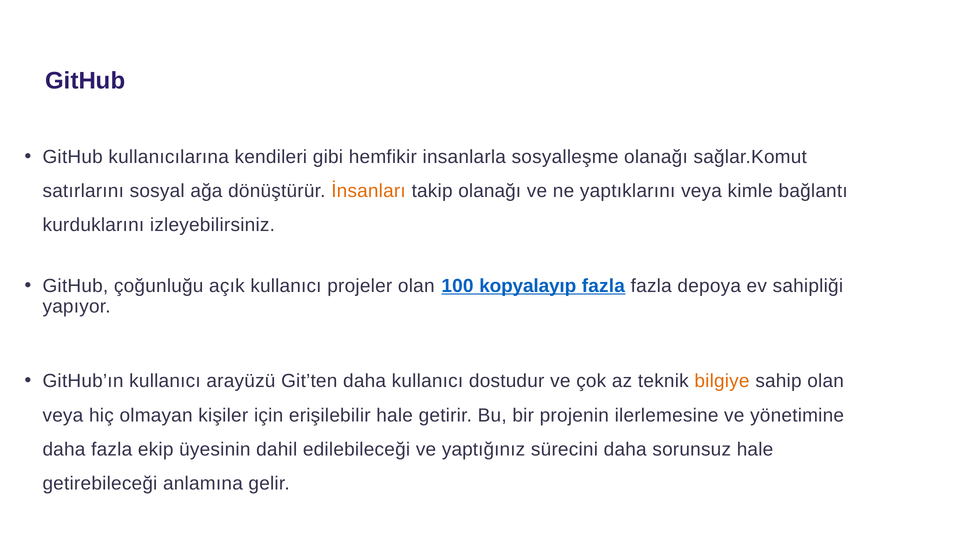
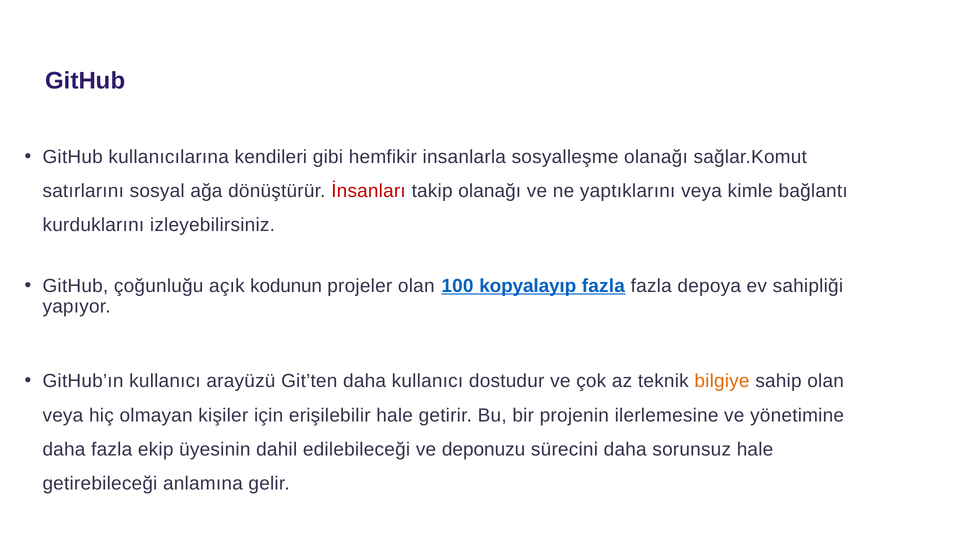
İnsanları colour: orange -> red
açık kullanıcı: kullanıcı -> kodunun
yaptığınız: yaptığınız -> deponuzu
